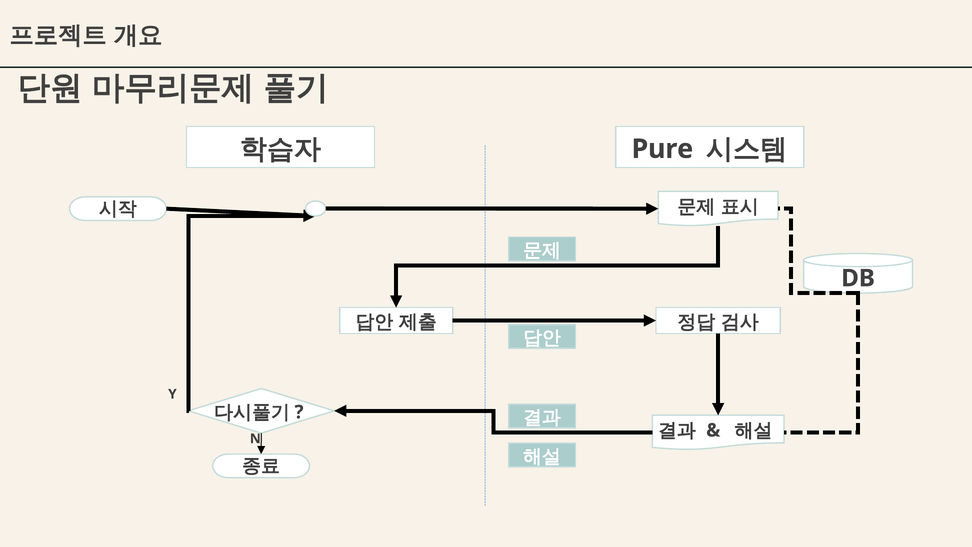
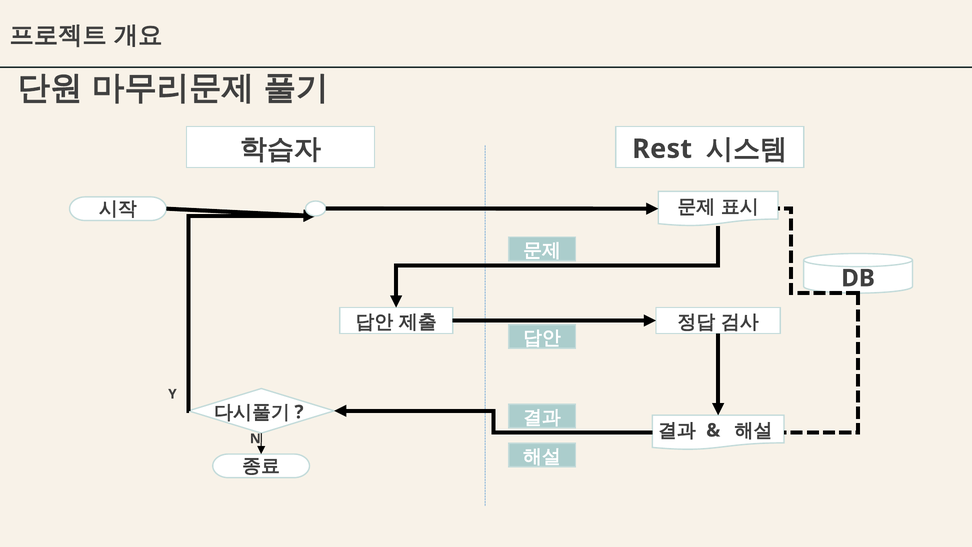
Pure: Pure -> Rest
